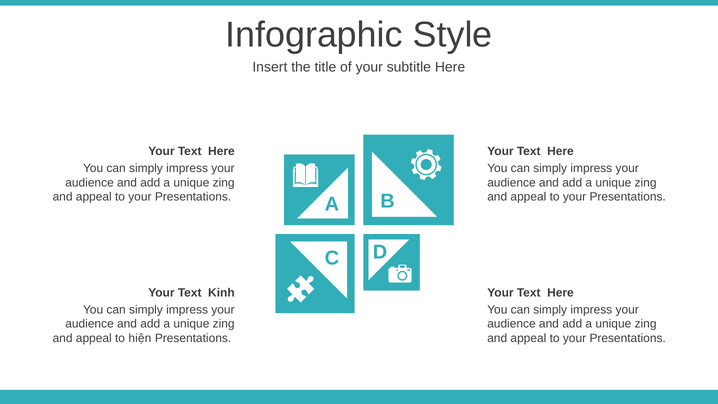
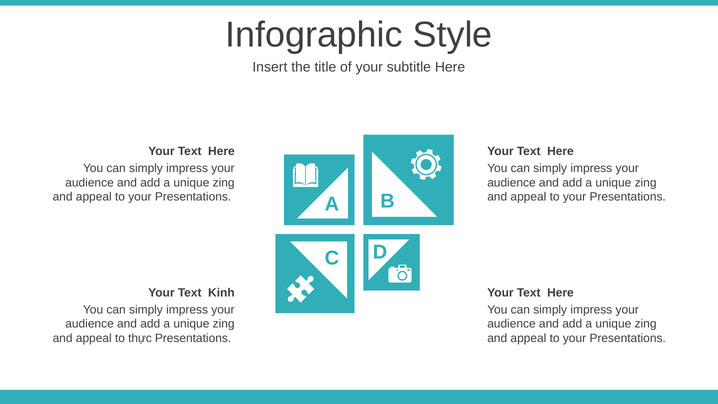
hiện: hiện -> thực
